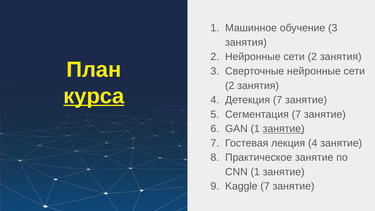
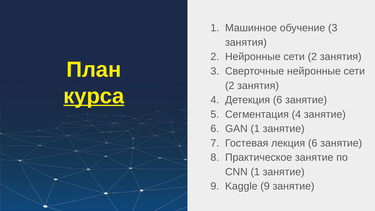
Детекция 7: 7 -> 6
Сегментация 7: 7 -> 4
занятие at (284, 129) underline: present -> none
лекция 4: 4 -> 6
Kaggle 7: 7 -> 9
